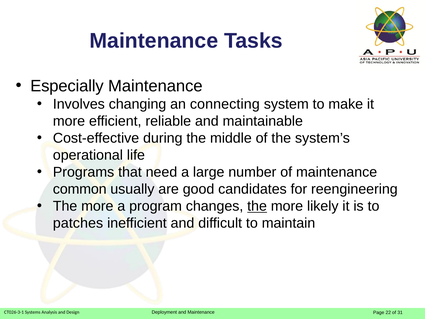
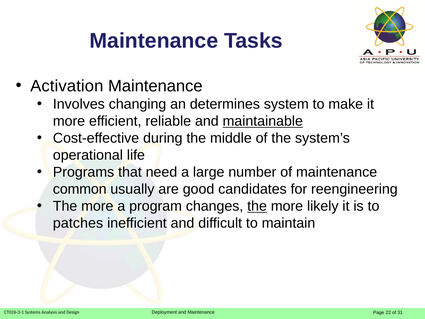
Especially: Especially -> Activation
connecting: connecting -> determines
maintainable underline: none -> present
